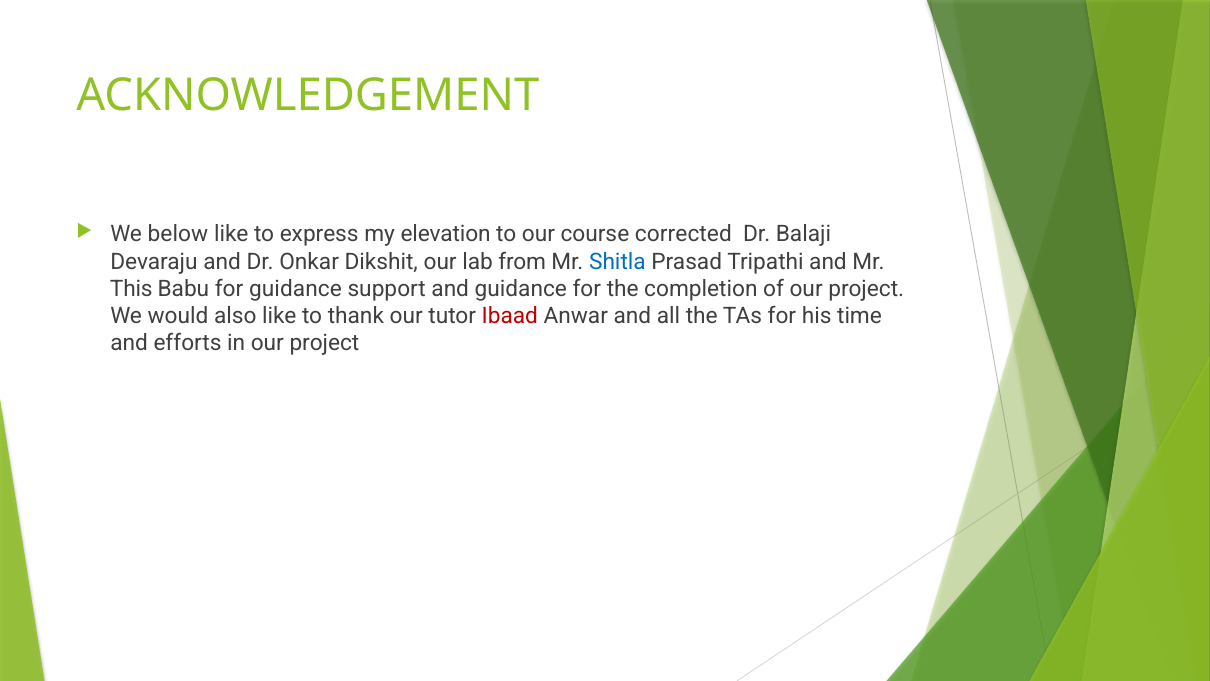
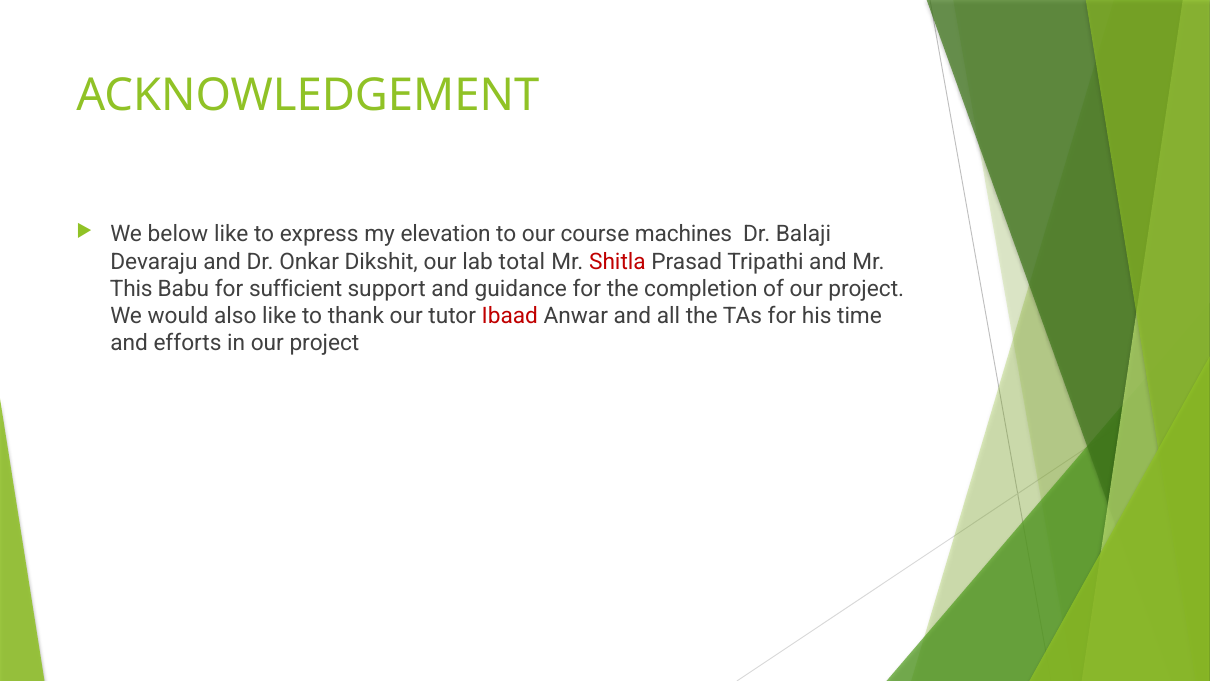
corrected: corrected -> machines
from: from -> total
Shitla colour: blue -> red
for guidance: guidance -> sufficient
